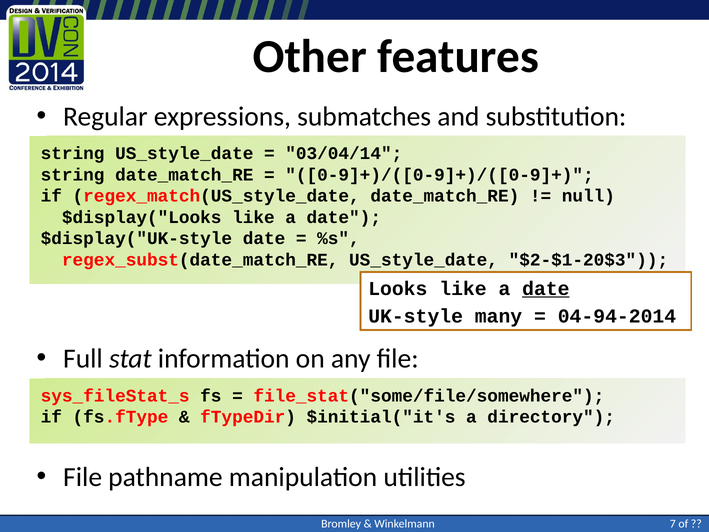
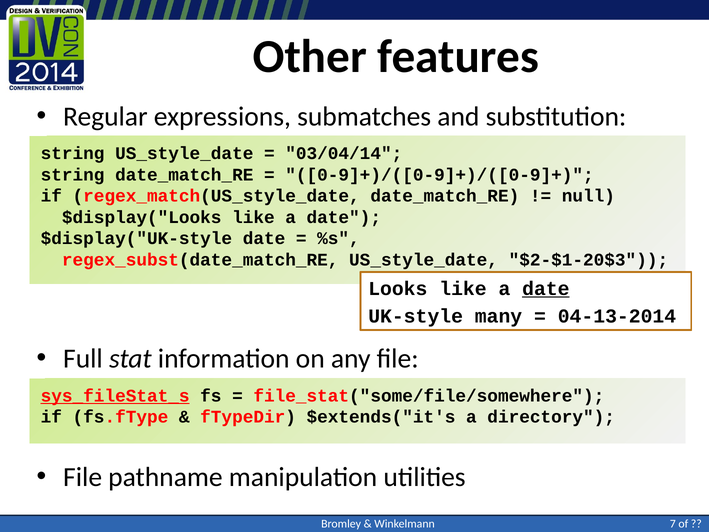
04-94-2014: 04-94-2014 -> 04-13-2014
sys_fileStat_s underline: none -> present
$initial("it's: $initial("it's -> $extends("it's
